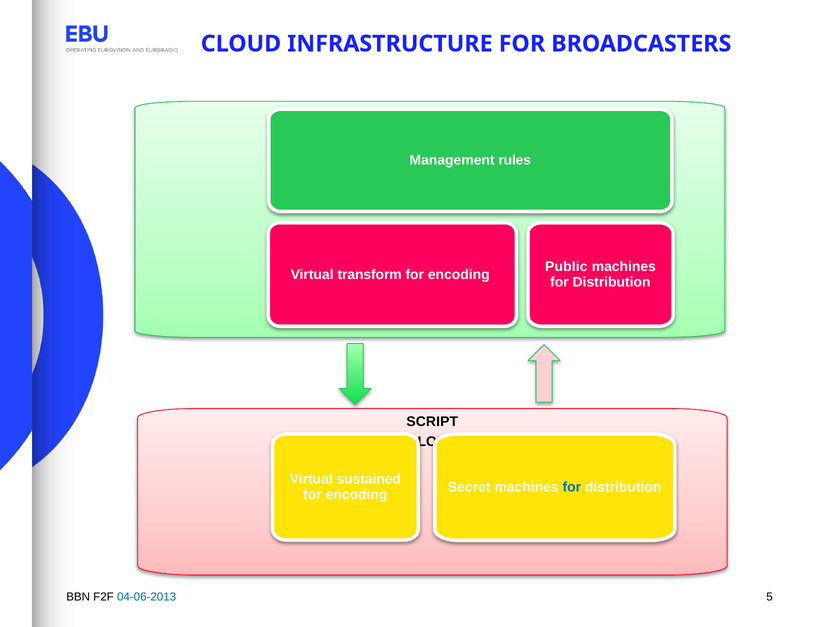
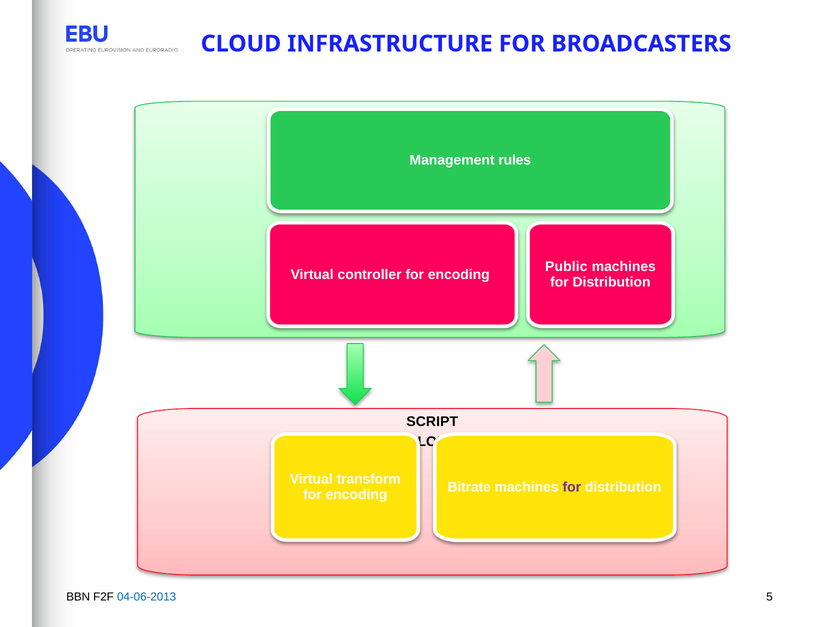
transform: transform -> controller
sustained: sustained -> transform
Secret: Secret -> Bitrate
for at (572, 487) colour: blue -> purple
